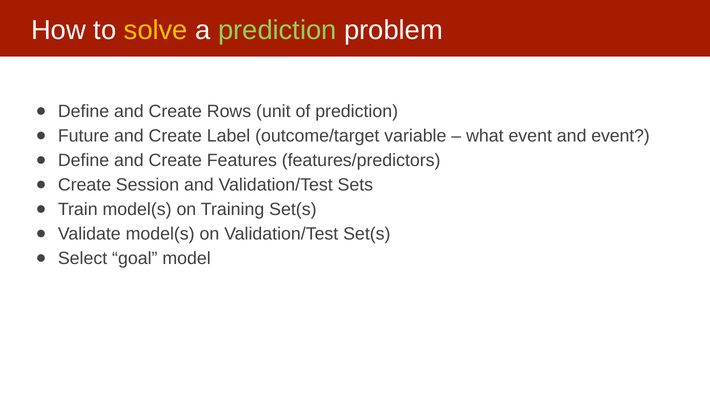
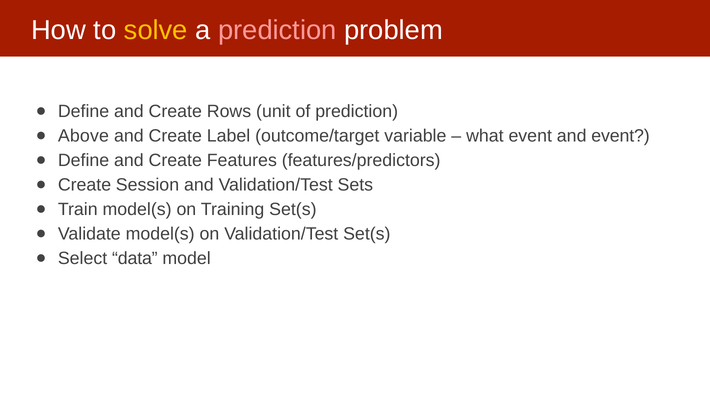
prediction at (277, 30) colour: light green -> pink
Future: Future -> Above
goal: goal -> data
